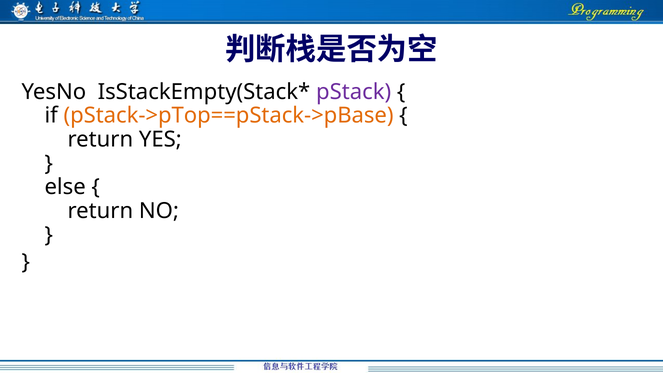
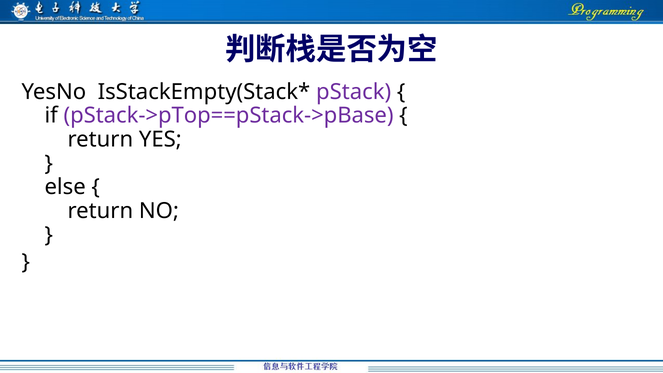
pStack->pTop==pStack->pBase colour: orange -> purple
